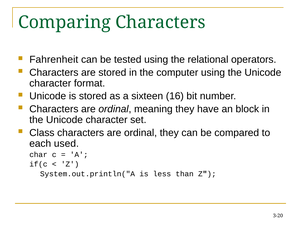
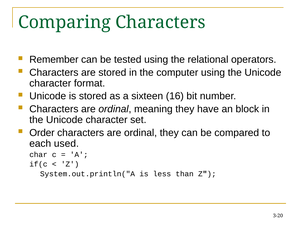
Fahrenheit: Fahrenheit -> Remember
Class: Class -> Order
